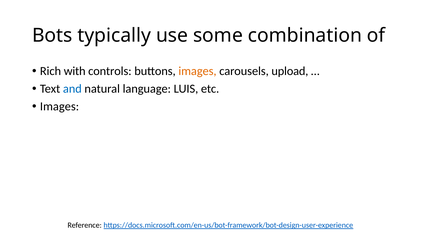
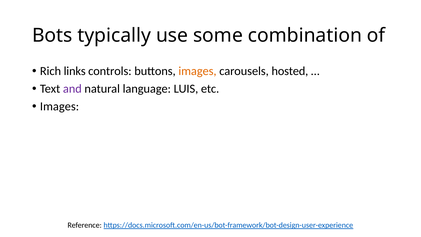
with: with -> links
upload: upload -> hosted
and colour: blue -> purple
